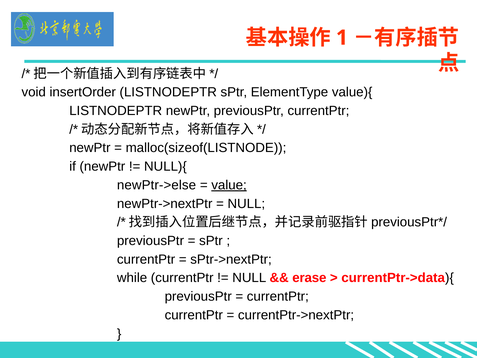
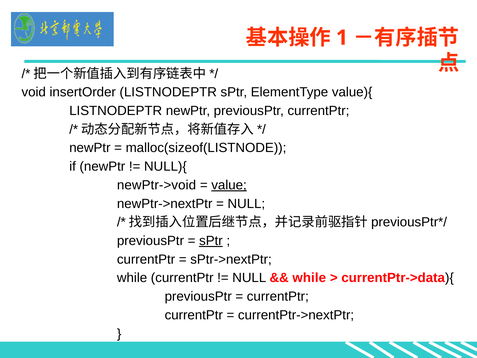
newPtr->else: newPtr->else -> newPtr->void
sPtr at (211, 241) underline: none -> present
erase at (309, 278): erase -> while
